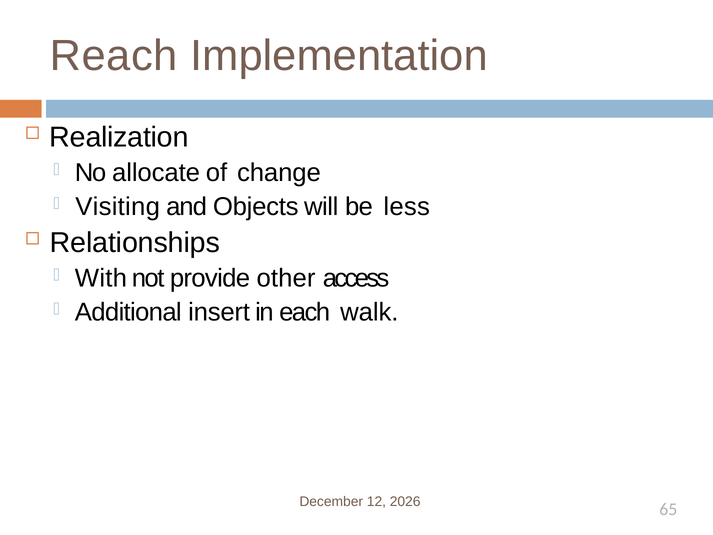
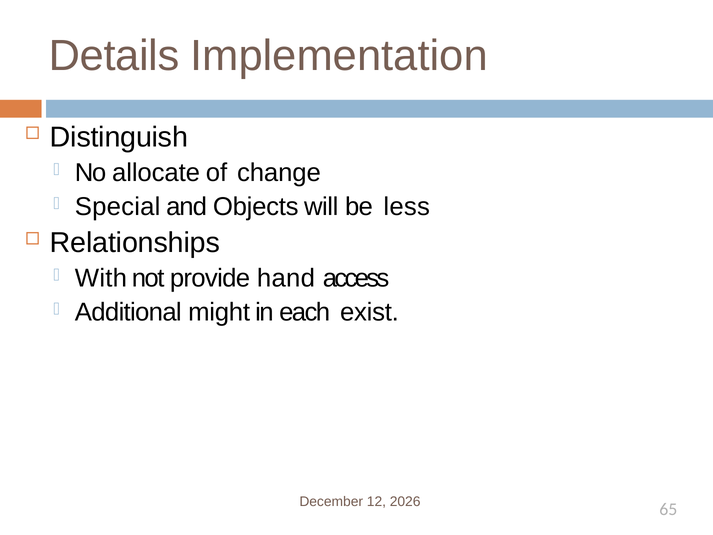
Reach: Reach -> Details
Realization: Realization -> Distinguish
Visiting: Visiting -> Special
other: other -> hand
insert: insert -> might
walk: walk -> exist
